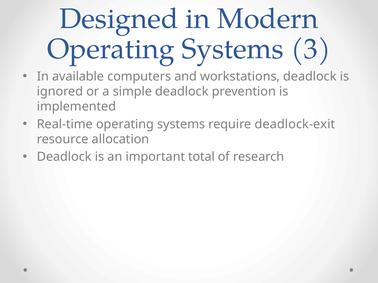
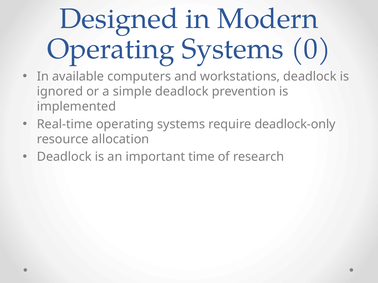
3: 3 -> 0
deadlock-exit: deadlock-exit -> deadlock-only
total: total -> time
